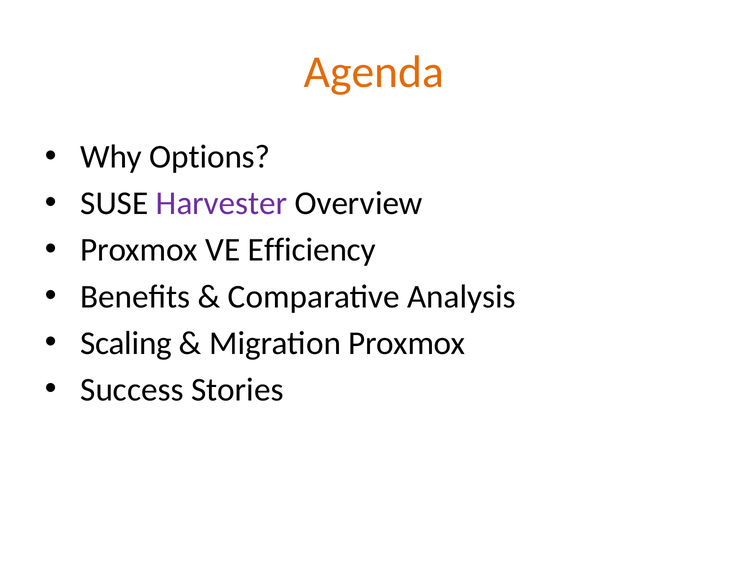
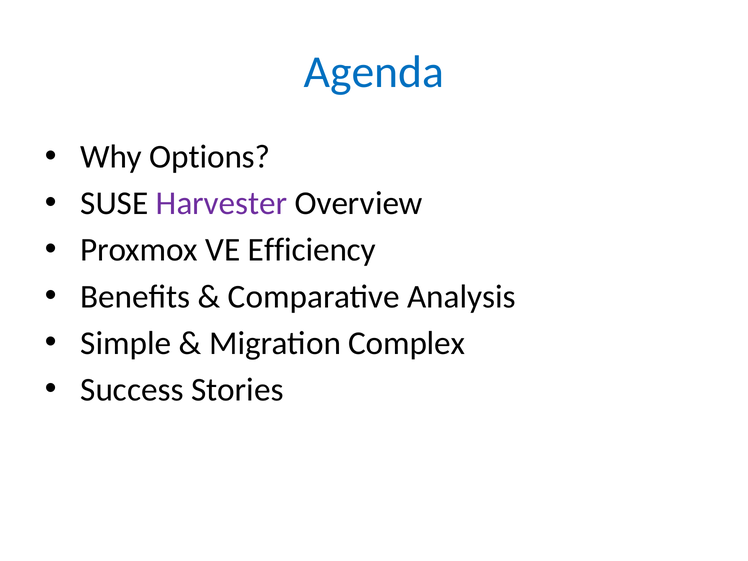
Agenda colour: orange -> blue
Scaling: Scaling -> Simple
Migration Proxmox: Proxmox -> Complex
